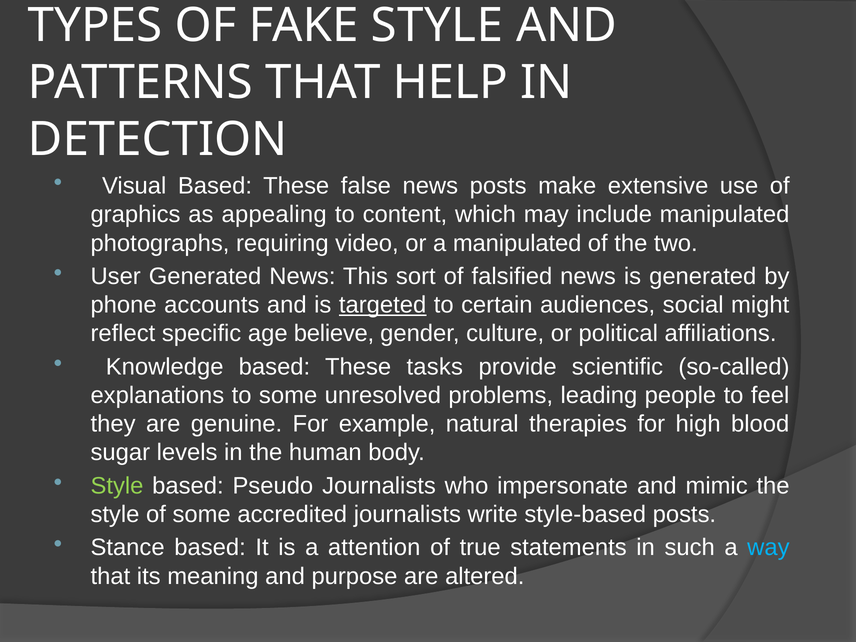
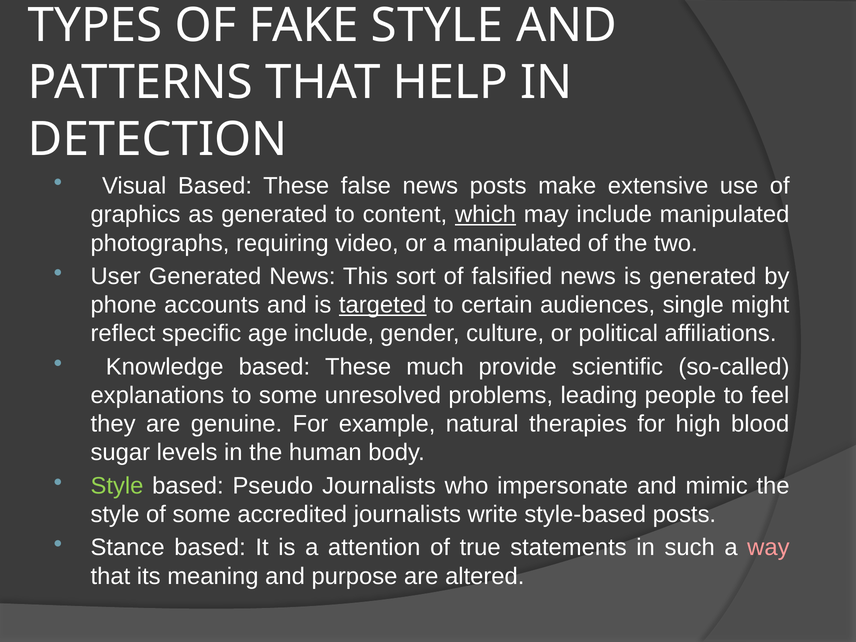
as appealing: appealing -> generated
which underline: none -> present
social: social -> single
age believe: believe -> include
tasks: tasks -> much
way colour: light blue -> pink
